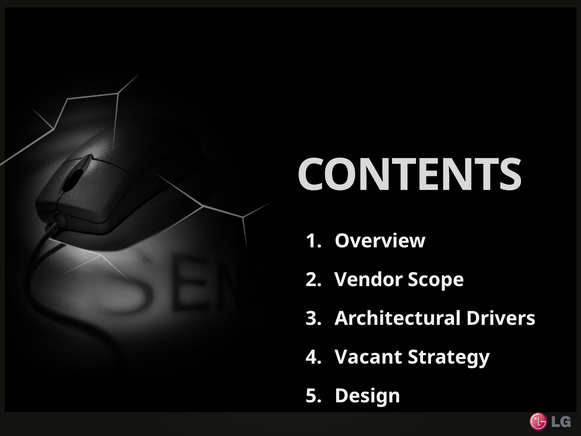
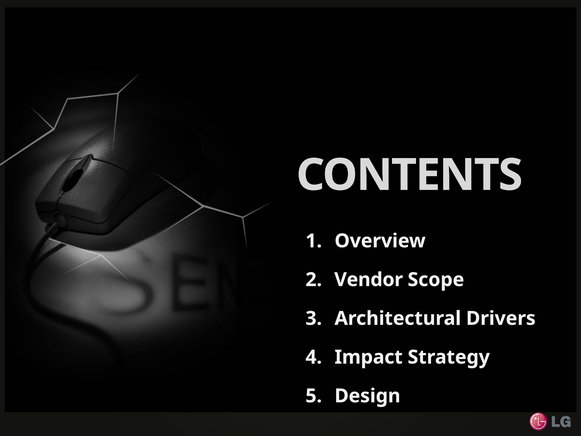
Vacant: Vacant -> Impact
